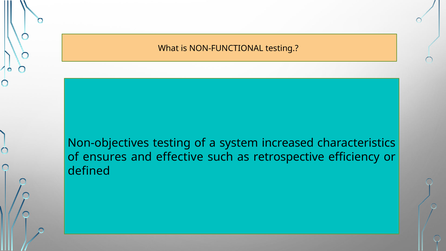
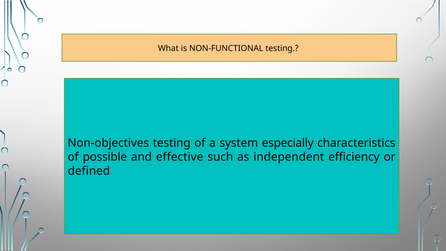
increased: increased -> especially
ensures: ensures -> possible
retrospective: retrospective -> independent
